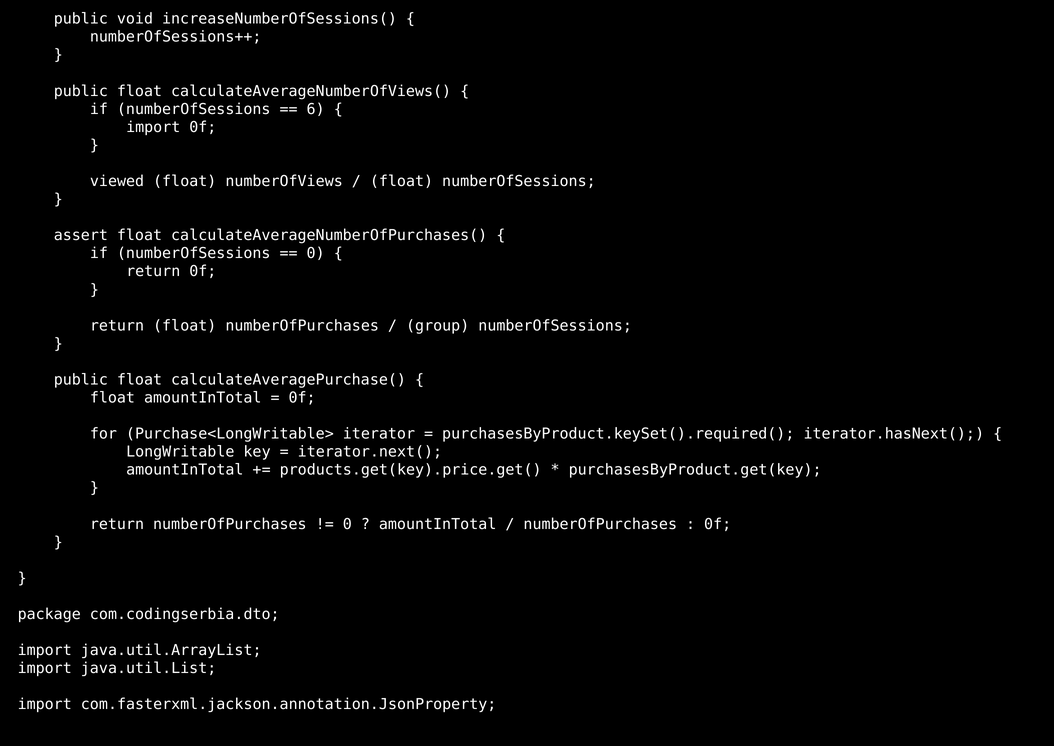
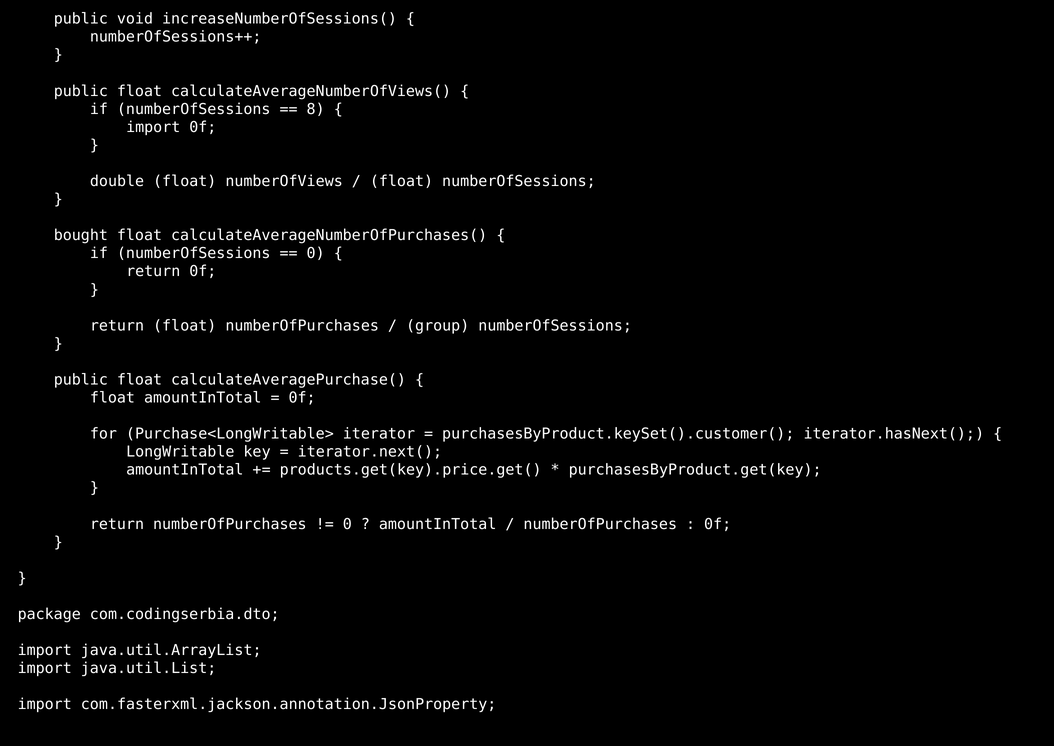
6: 6 -> 8
viewed: viewed -> double
assert: assert -> bought
purchasesByProduct.keySet().required(: purchasesByProduct.keySet().required( -> purchasesByProduct.keySet().customer(
